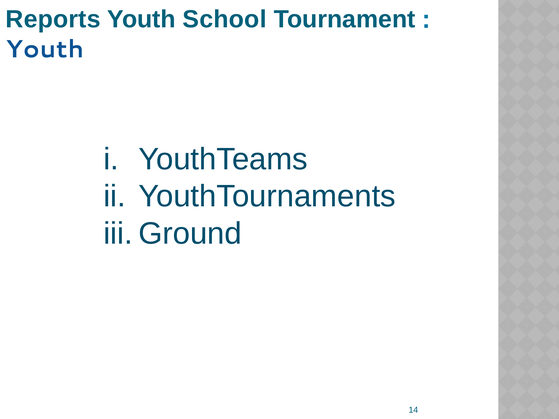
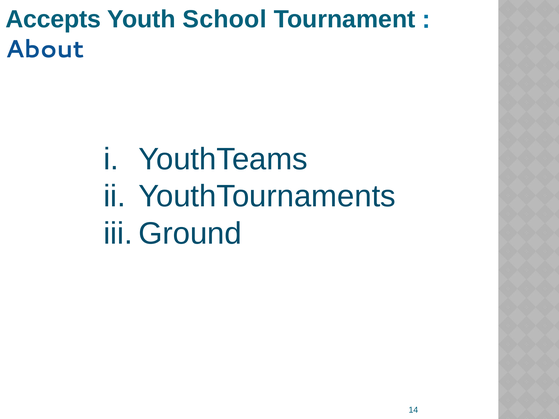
Reports: Reports -> Accepts
Youth at (45, 49): Youth -> About
